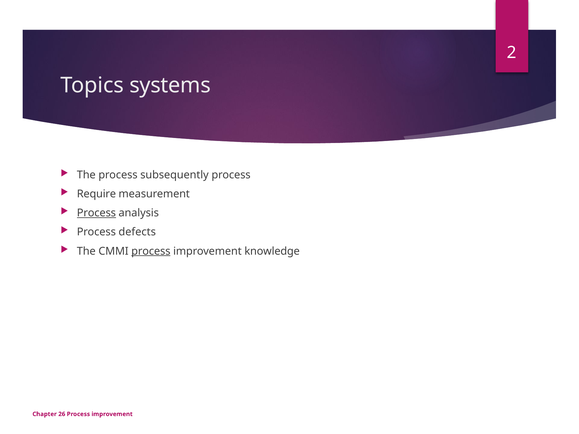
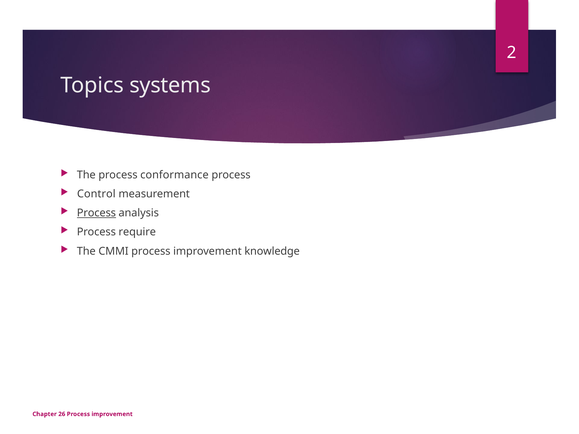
subsequently: subsequently -> conformance
Require: Require -> Control
defects: defects -> require
process at (151, 251) underline: present -> none
